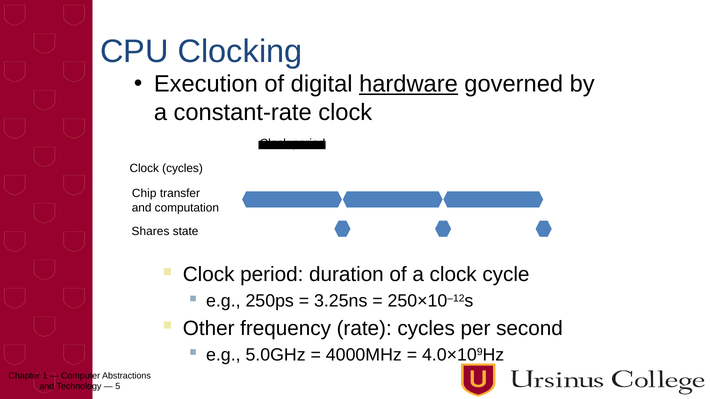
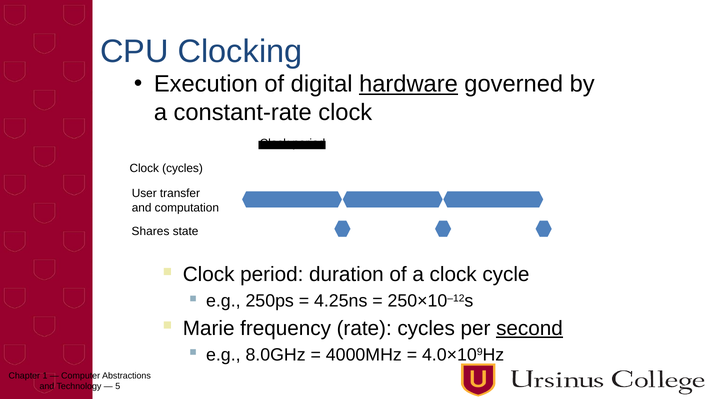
Chip: Chip -> User
3.25ns: 3.25ns -> 4.25ns
Other: Other -> Marie
second underline: none -> present
5.0GHz: 5.0GHz -> 8.0GHz
